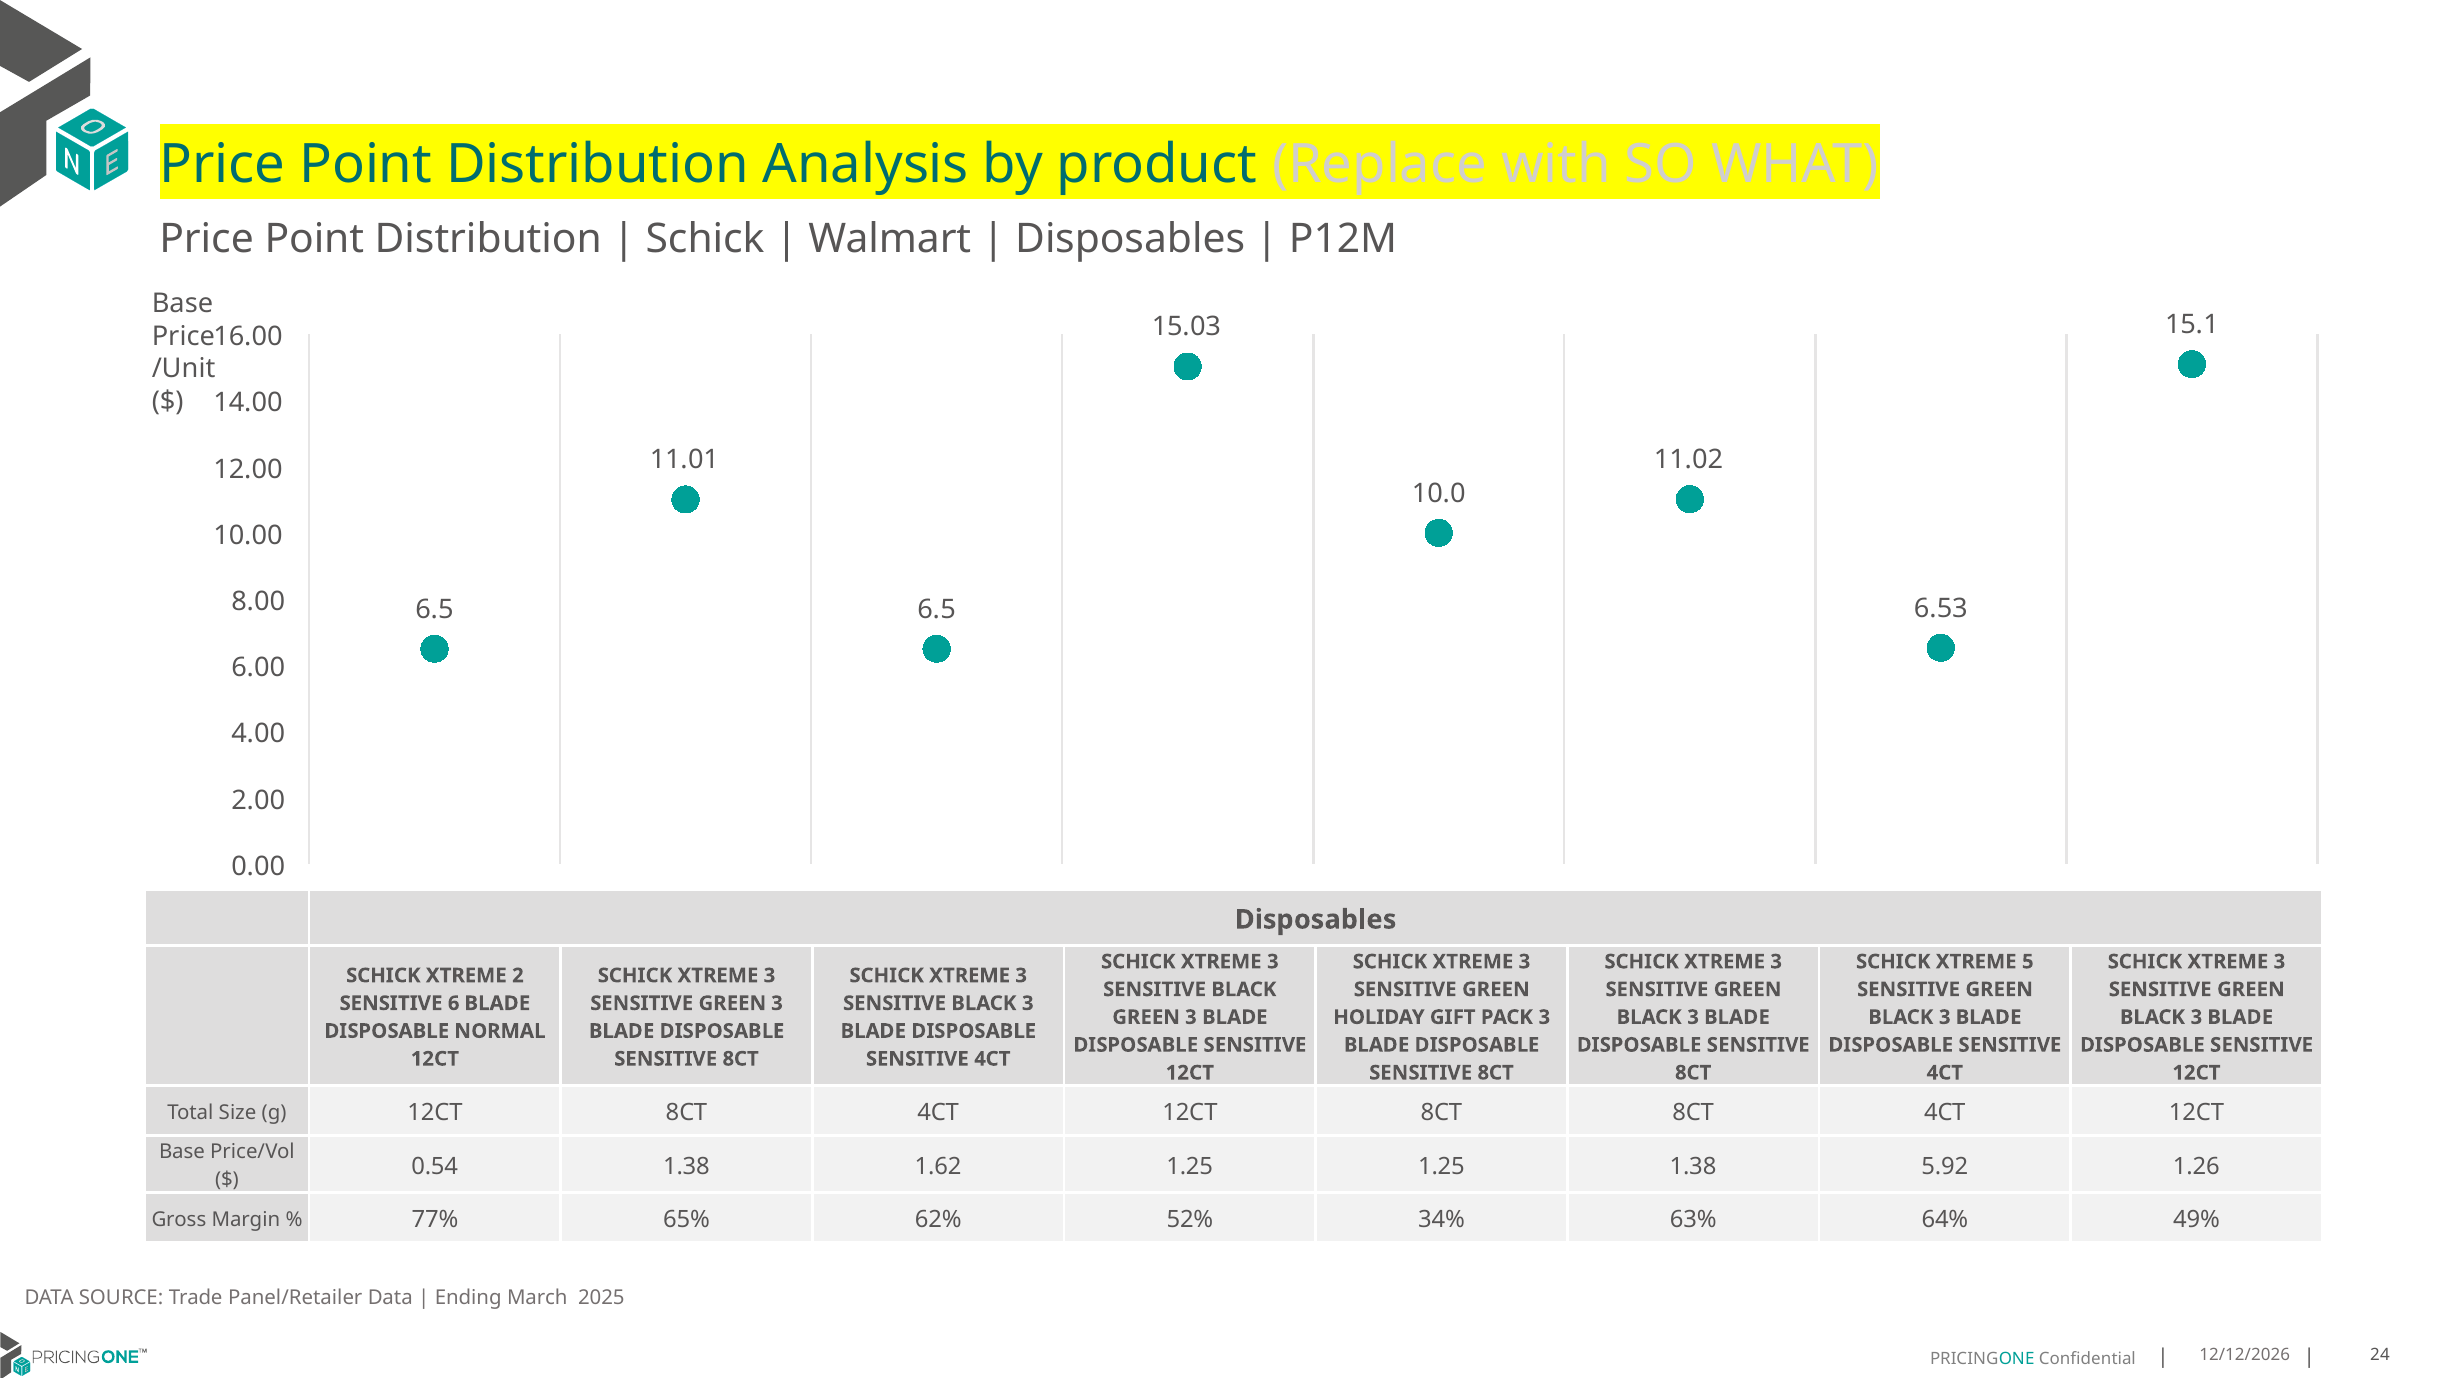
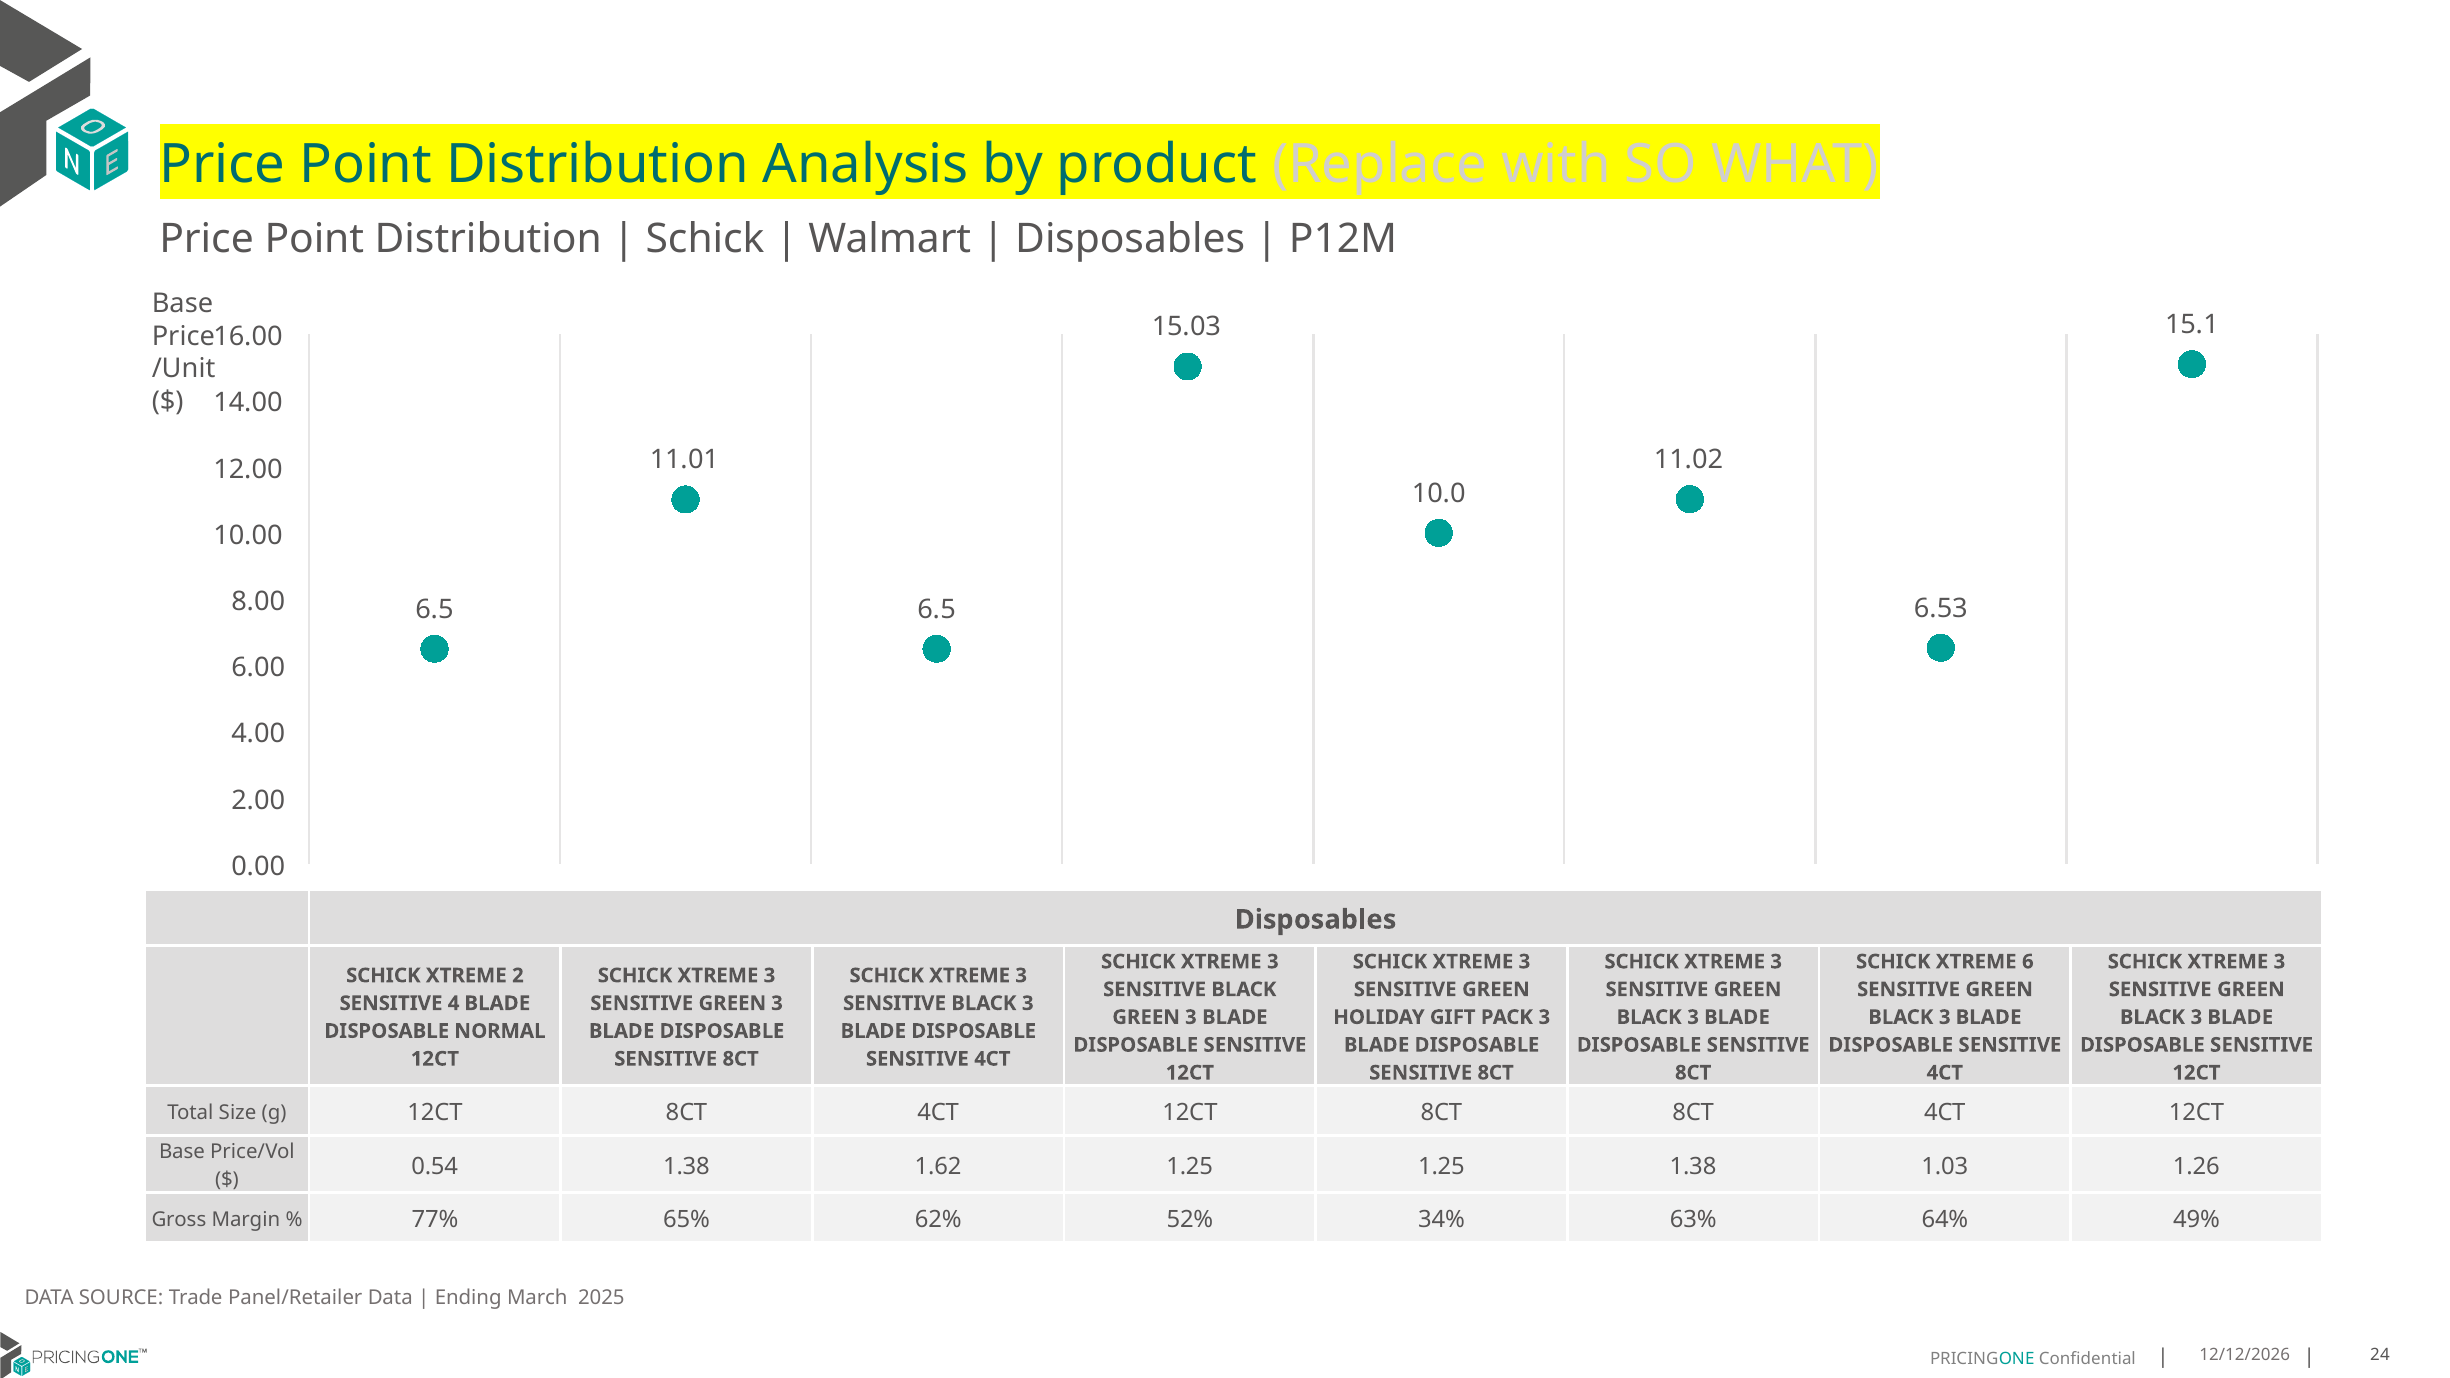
5: 5 -> 6
6: 6 -> 4
5.92: 5.92 -> 1.03
